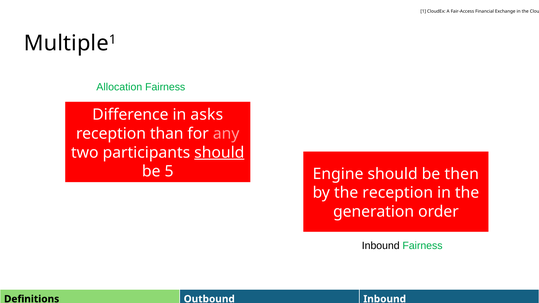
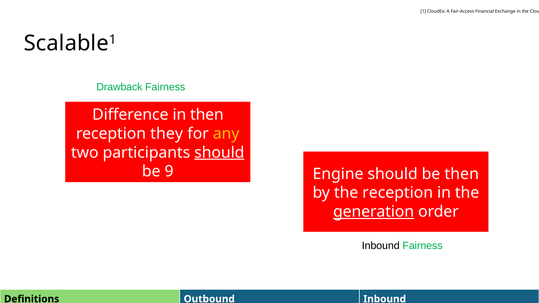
Multiple: Multiple -> Scalable
Allocation: Allocation -> Drawback
in asks: asks -> then
than: than -> they
any colour: pink -> yellow
5: 5 -> 9
generation underline: none -> present
